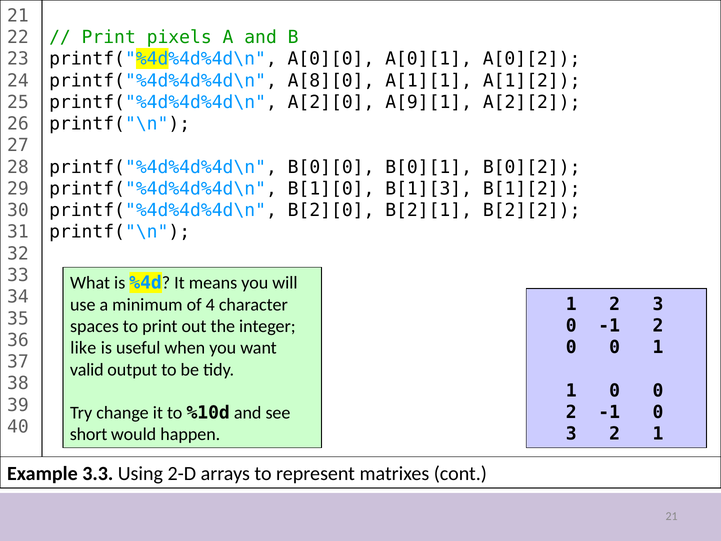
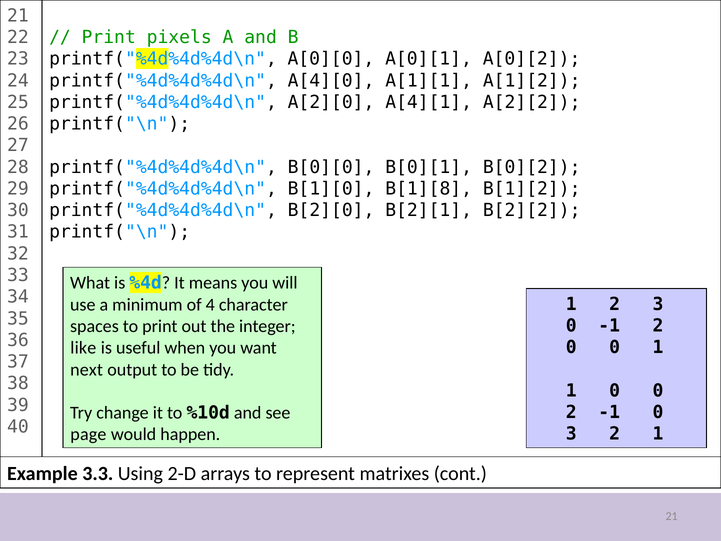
A[8][0: A[8][0 -> A[4][0
A[9][1: A[9][1 -> A[4][1
B[1][3: B[1][3 -> B[1][8
valid: valid -> next
short: short -> page
